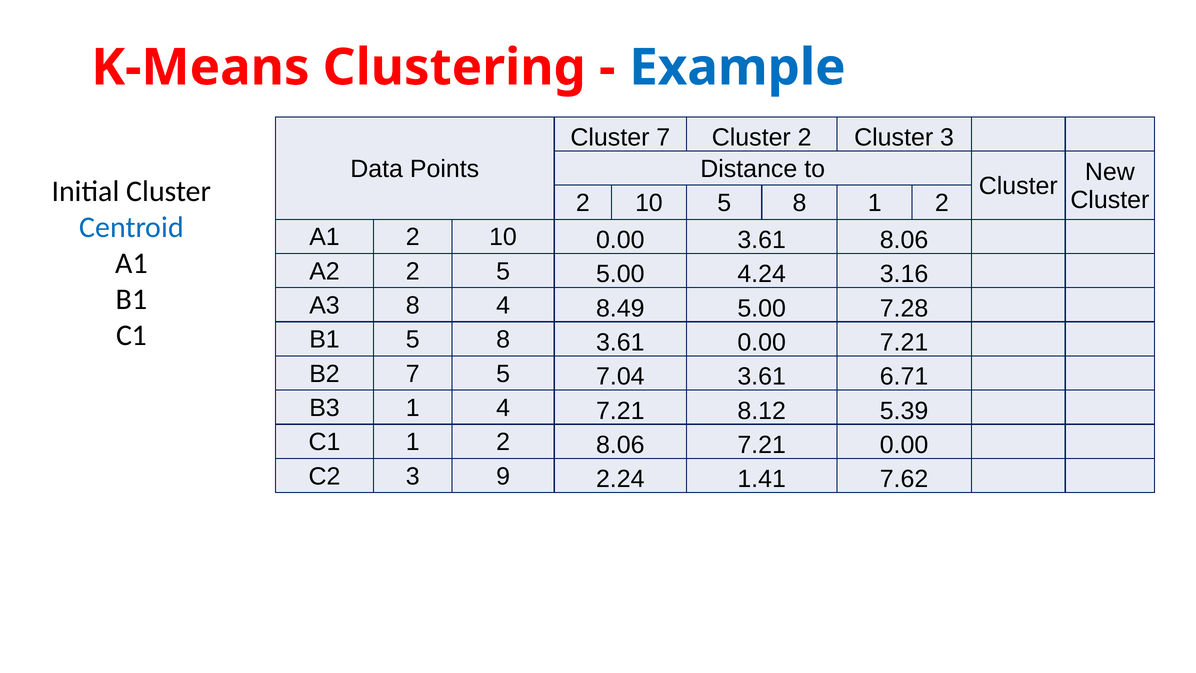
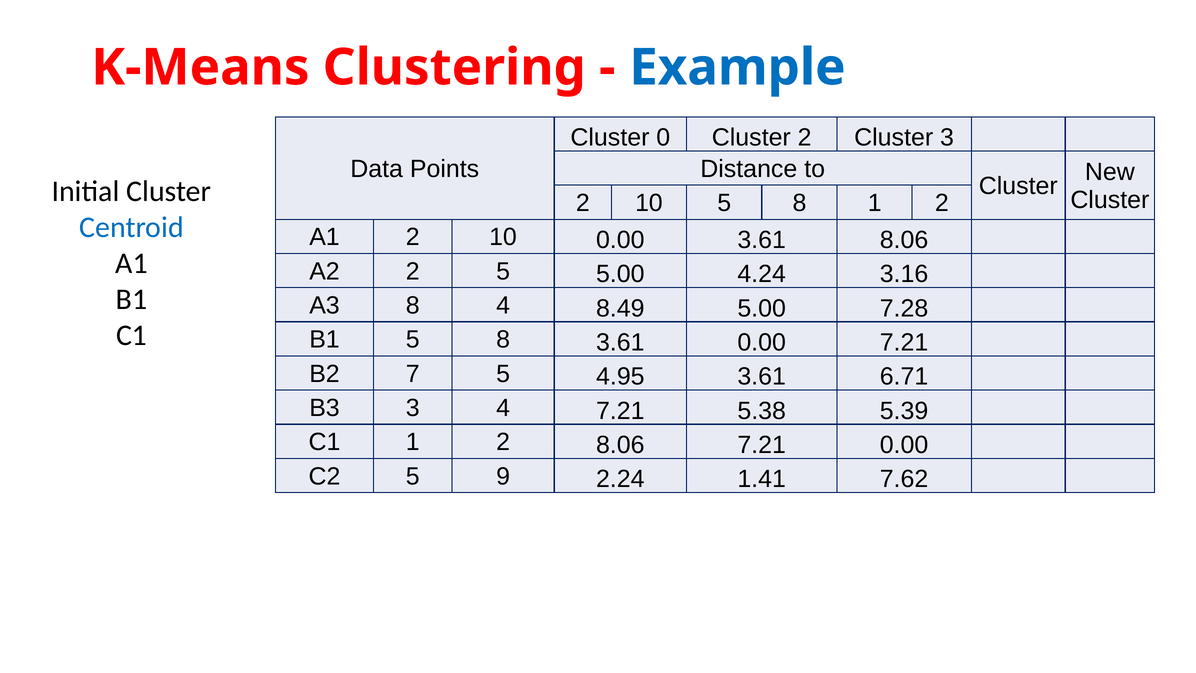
Cluster 7: 7 -> 0
7.04: 7.04 -> 4.95
B3 1: 1 -> 3
8.12: 8.12 -> 5.38
C2 3: 3 -> 5
